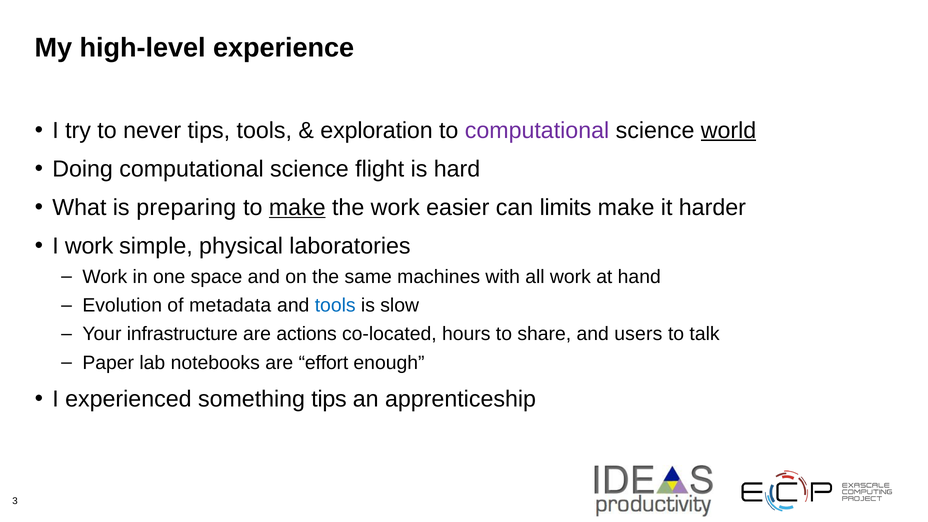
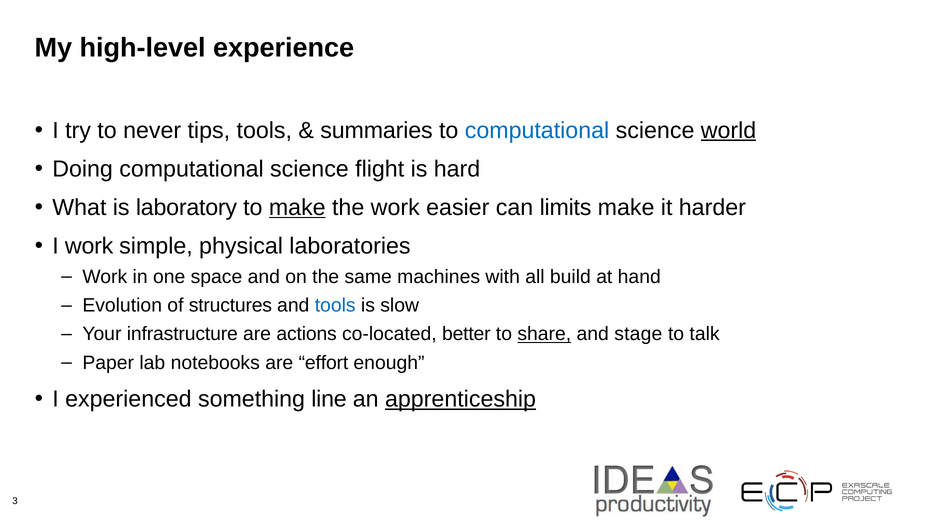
exploration: exploration -> summaries
computational at (537, 130) colour: purple -> blue
preparing: preparing -> laboratory
all work: work -> build
metadata: metadata -> structures
hours: hours -> better
share underline: none -> present
users: users -> stage
something tips: tips -> line
apprenticeship underline: none -> present
